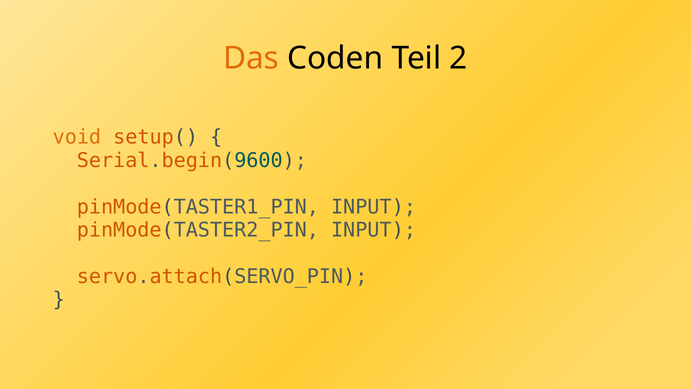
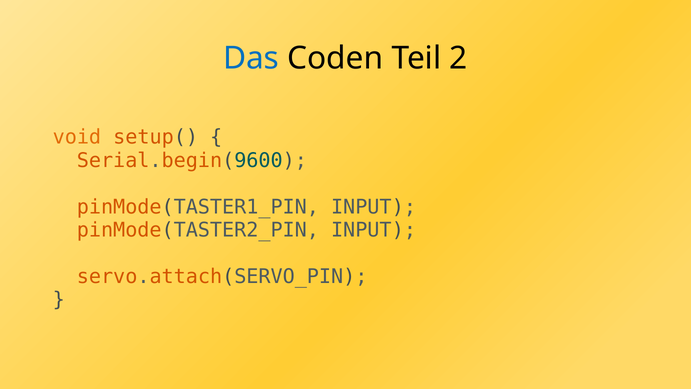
Das colour: orange -> blue
